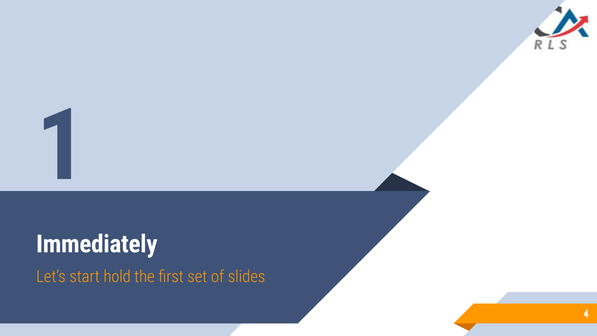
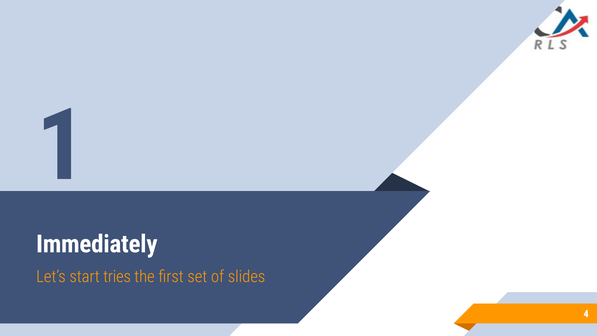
hold: hold -> tries
